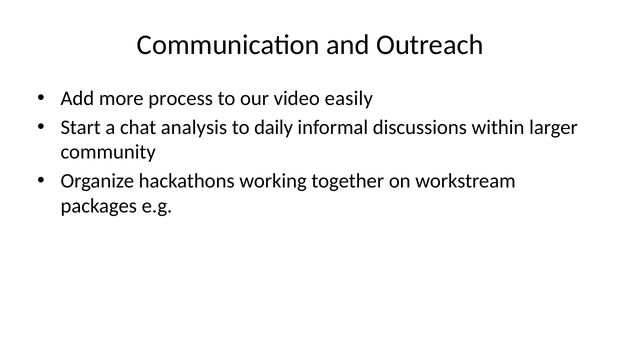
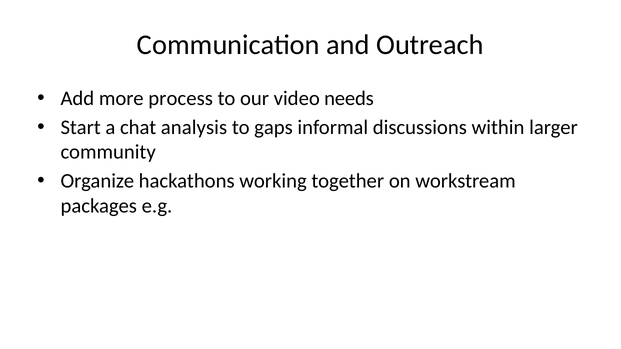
easily: easily -> needs
daily: daily -> gaps
